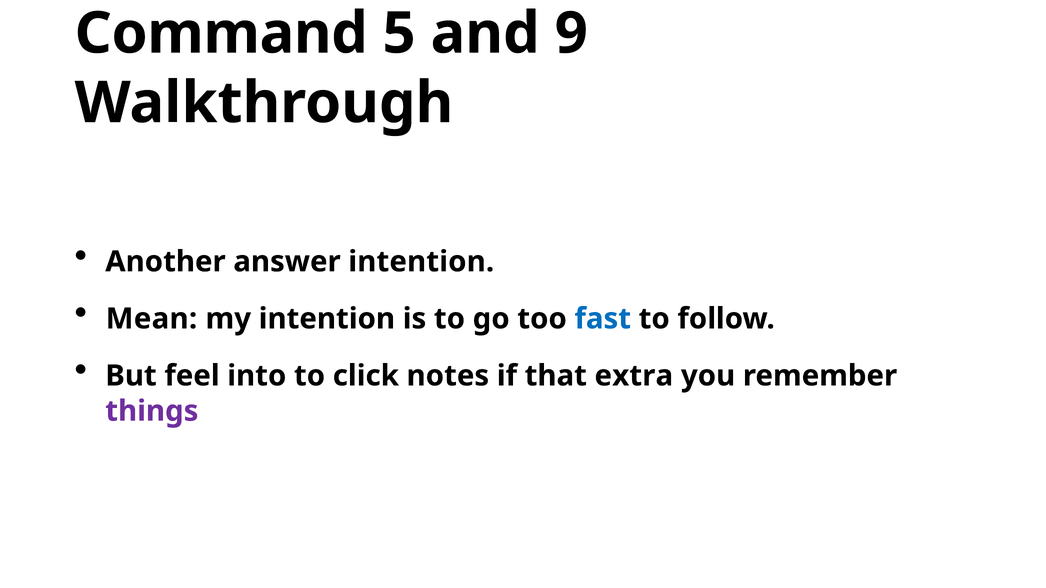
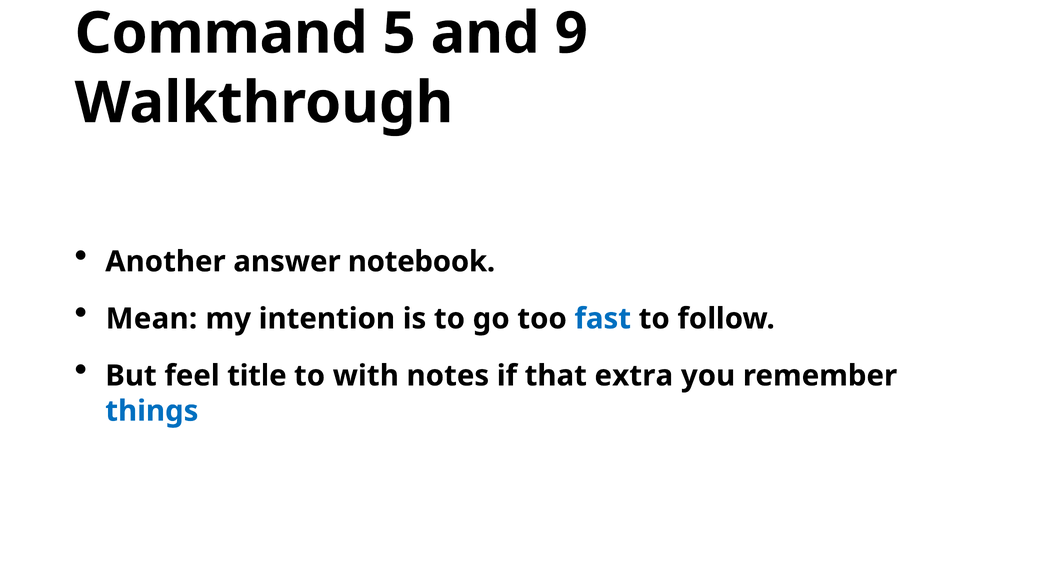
answer intention: intention -> notebook
into: into -> title
click: click -> with
things colour: purple -> blue
